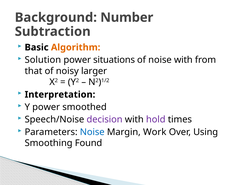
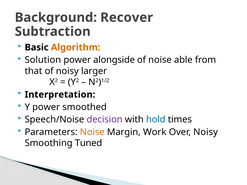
Number: Number -> Recover
situations: situations -> alongside
noise with: with -> able
hold colour: purple -> blue
Noise at (92, 132) colour: blue -> orange
Over Using: Using -> Noisy
Found: Found -> Tuned
